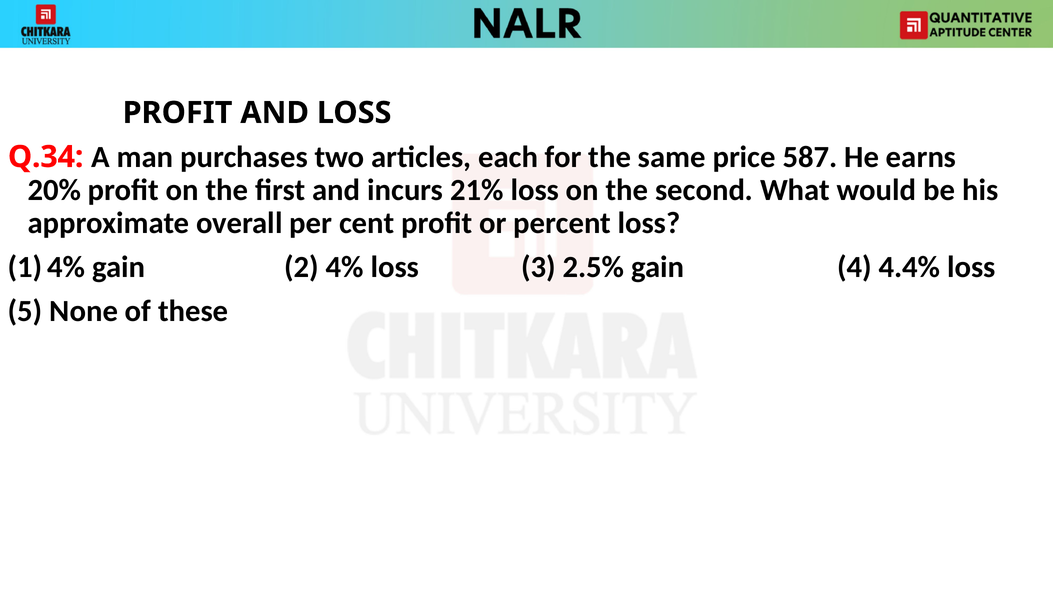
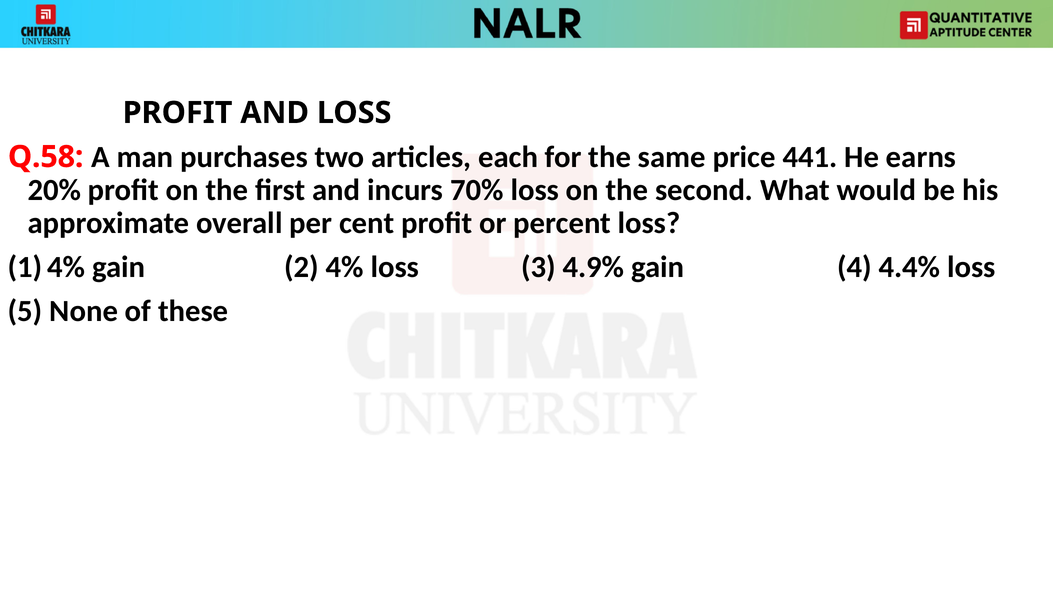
Q.34: Q.34 -> Q.58
587: 587 -> 441
21%: 21% -> 70%
2.5%: 2.5% -> 4.9%
